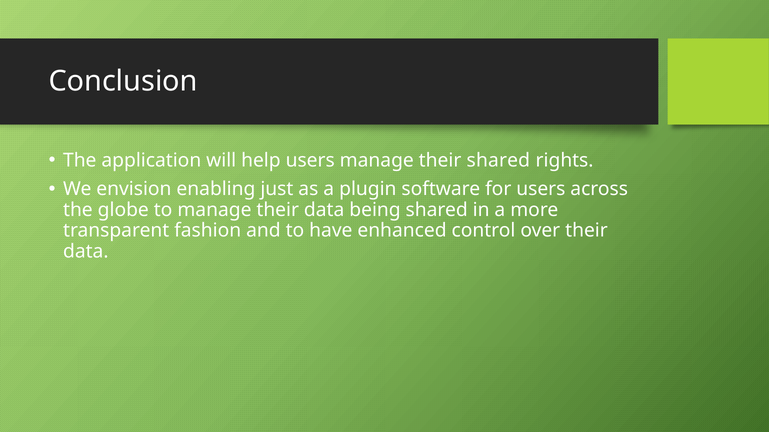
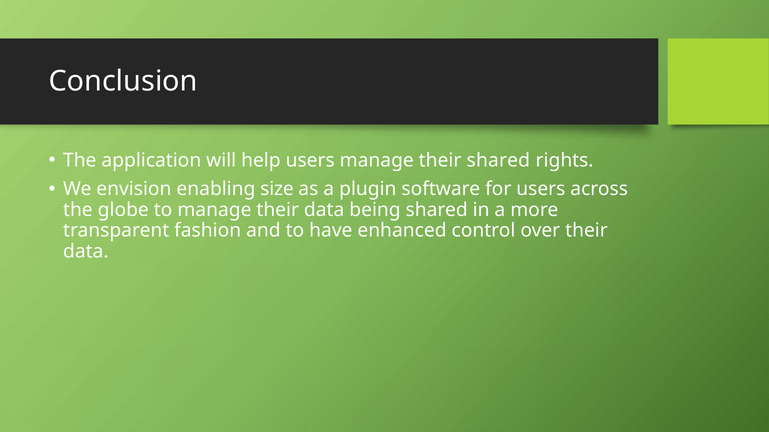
just: just -> size
